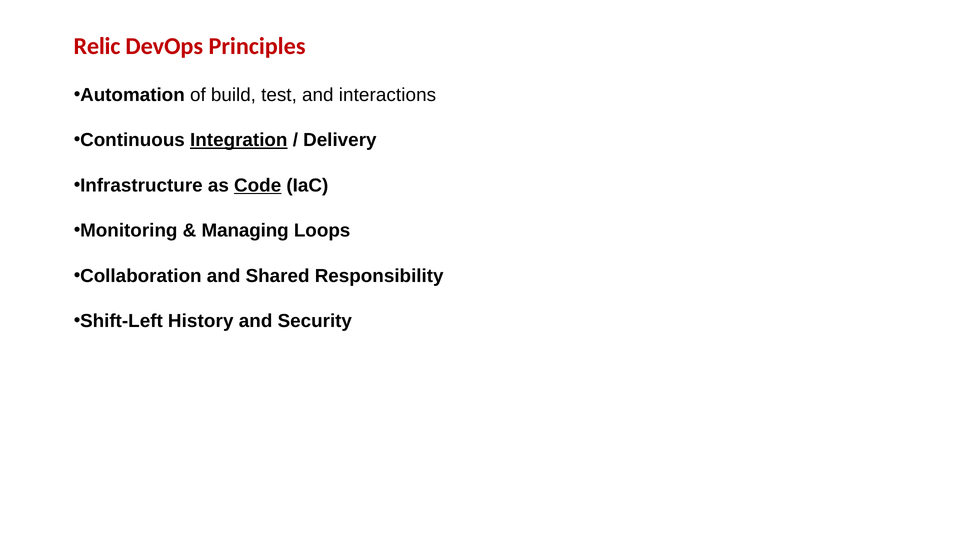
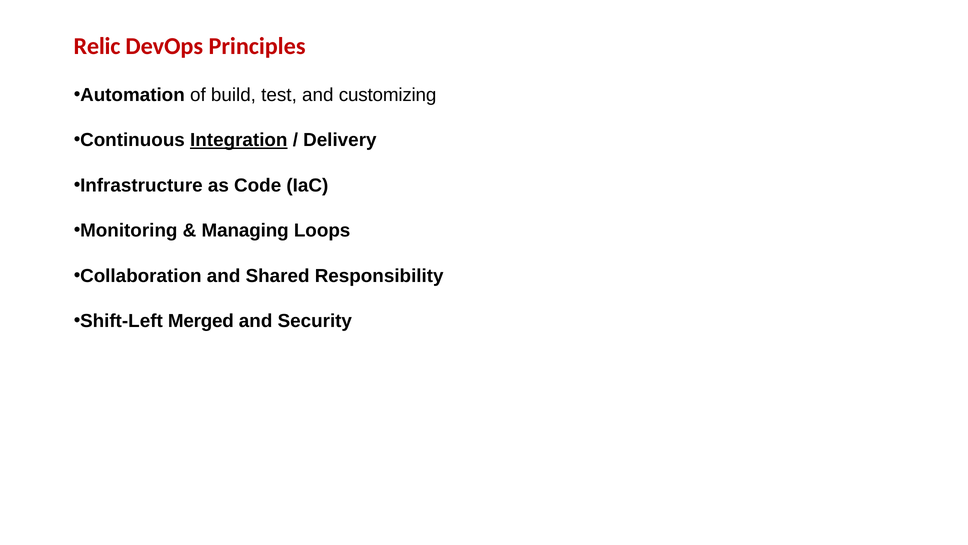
interactions: interactions -> customizing
Code underline: present -> none
History: History -> Merged
